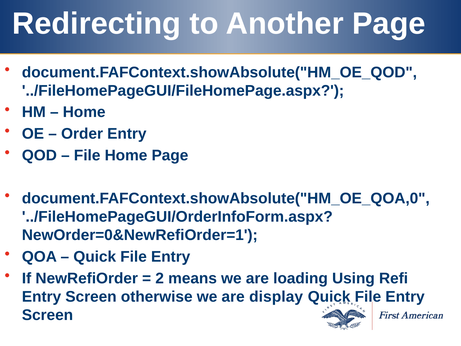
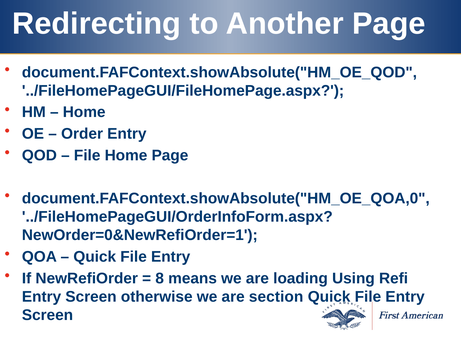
2: 2 -> 8
display: display -> section
